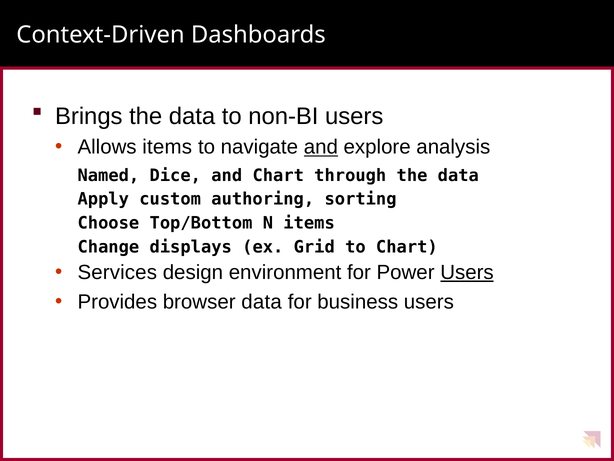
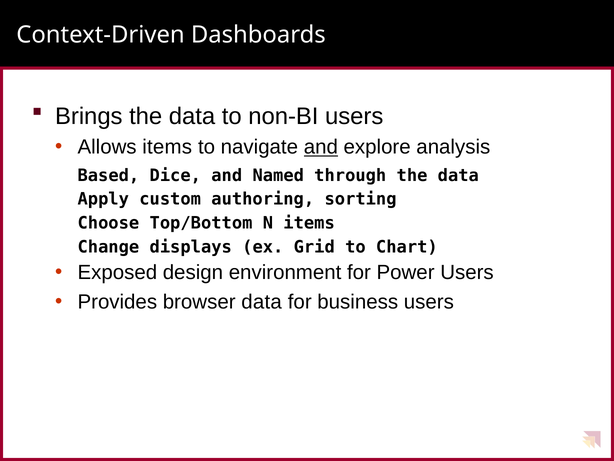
Named: Named -> Based
and Chart: Chart -> Named
Services: Services -> Exposed
Users at (467, 272) underline: present -> none
